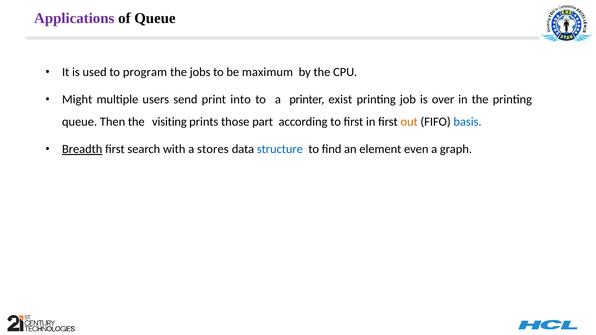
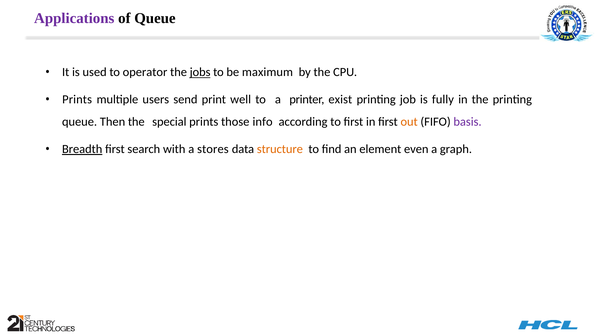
program: program -> operator
jobs underline: none -> present
Might at (77, 100): Might -> Prints
into: into -> well
over: over -> fully
visiting: visiting -> special
part: part -> info
basis colour: blue -> purple
structure colour: blue -> orange
